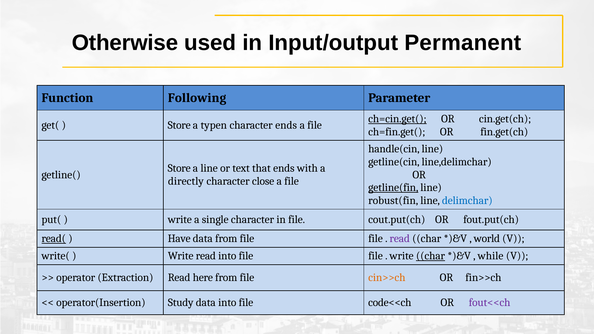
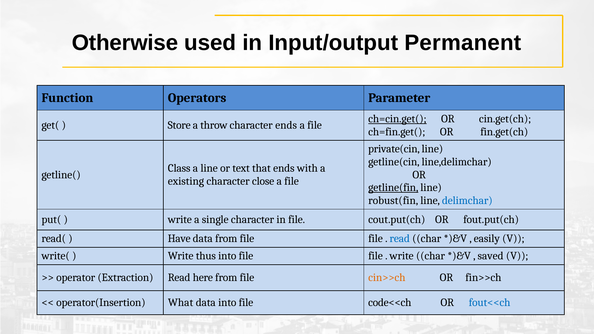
Following: Following -> Operators
typen: typen -> throw
handle(cin: handle(cin -> private(cin
Store at (179, 168): Store -> Class
directly: directly -> existing
read( underline: present -> none
read at (400, 239) colour: purple -> blue
world: world -> easily
Write read: read -> thus
char at (430, 256) underline: present -> none
while: while -> saved
Study: Study -> What
fout<<ch colour: purple -> blue
